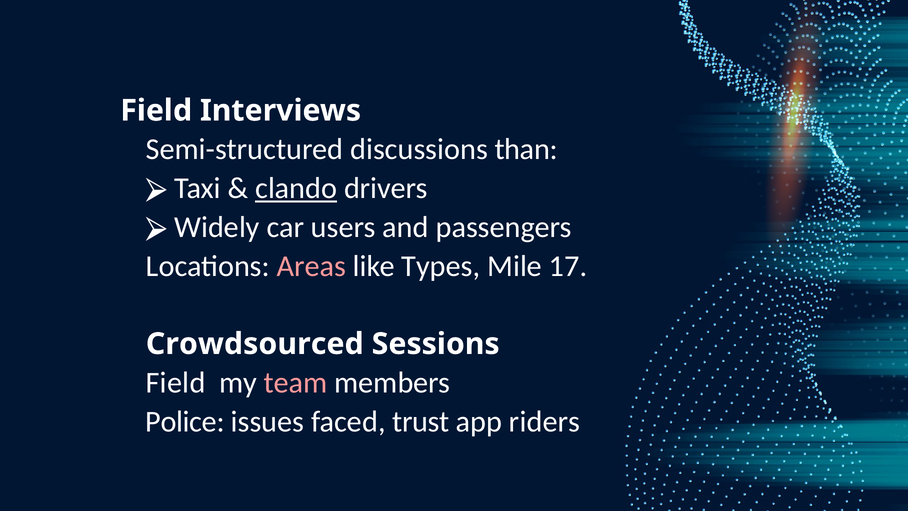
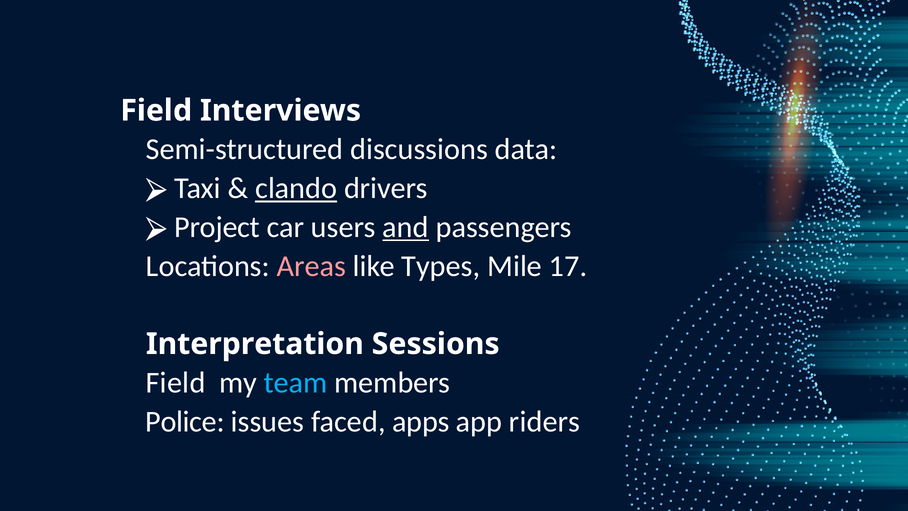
than: than -> data
Widely: Widely -> Project
and underline: none -> present
Crowdsourced: Crowdsourced -> Interpretation
team colour: pink -> light blue
trust: trust -> apps
